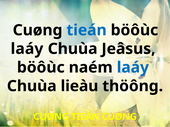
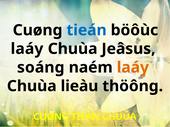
böôùc at (41, 68): böôùc -> soáng
laáy at (133, 68) colour: blue -> orange
TIEÁN CUØNG: CUØNG -> CHUÙA
